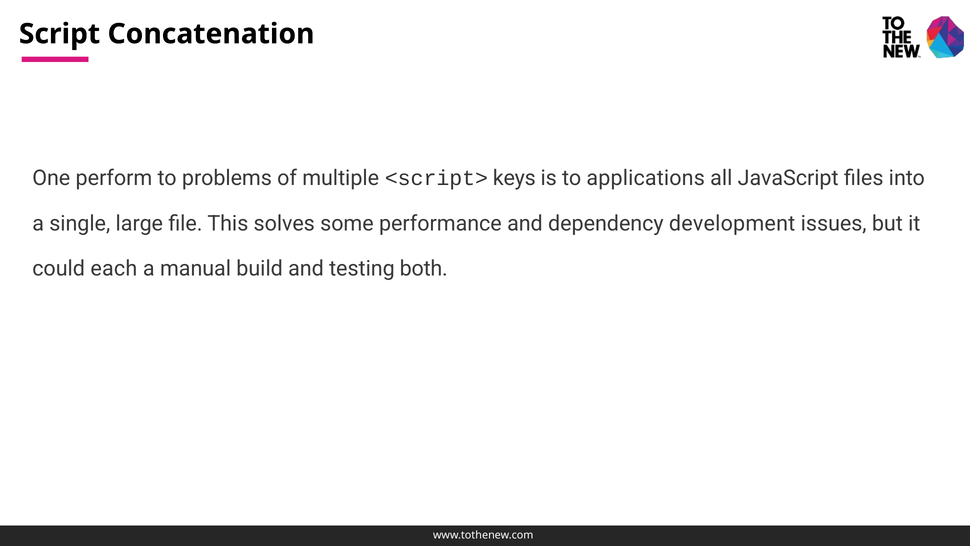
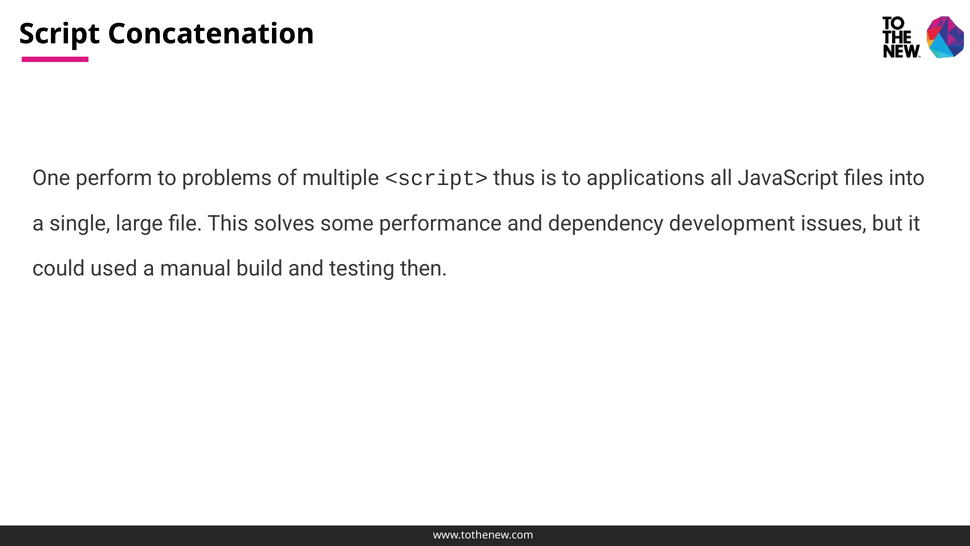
keys: keys -> thus
each: each -> used
both: both -> then
